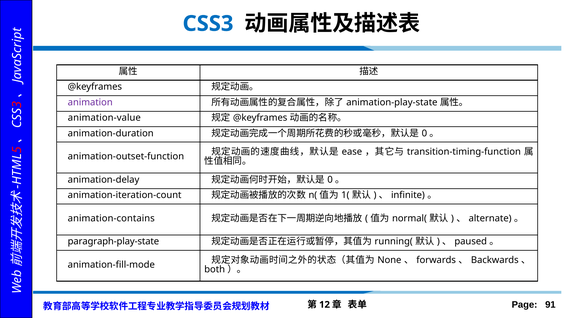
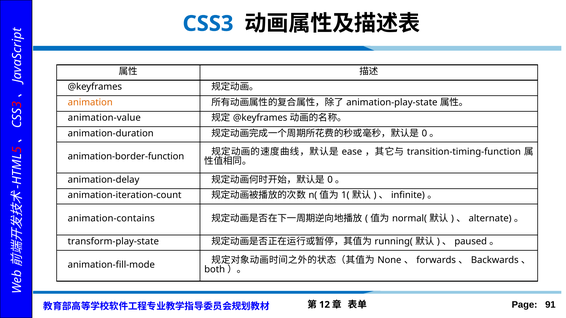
animation colour: purple -> orange
animation-outset-function: animation-outset-function -> animation-border-function
paragraph-play-state: paragraph-play-state -> transform-play-state
